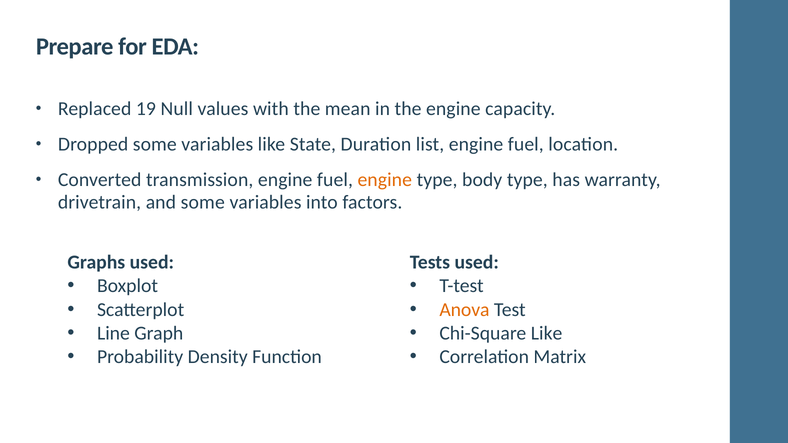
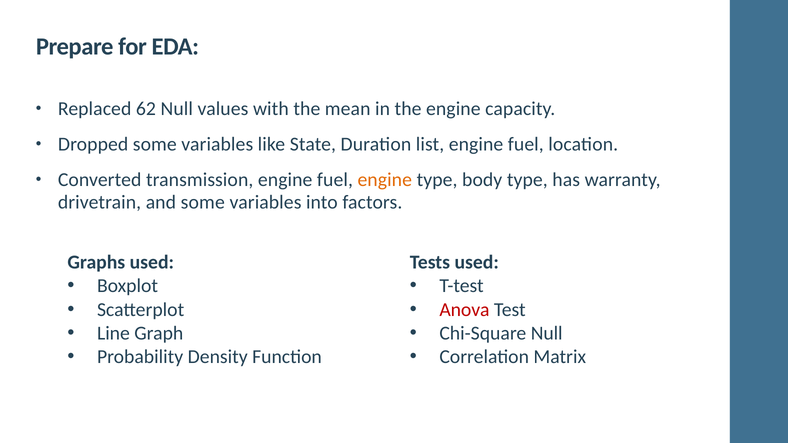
19: 19 -> 62
Anova colour: orange -> red
Chi-Square Like: Like -> Null
